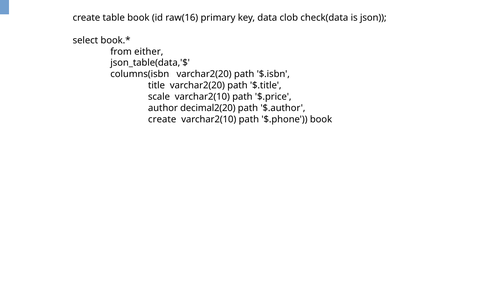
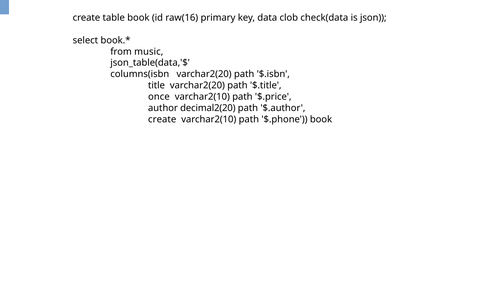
either: either -> music
scale: scale -> once
